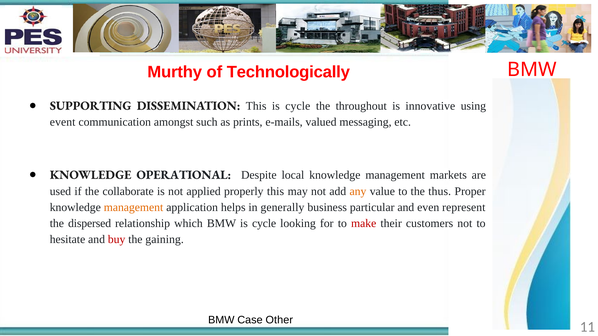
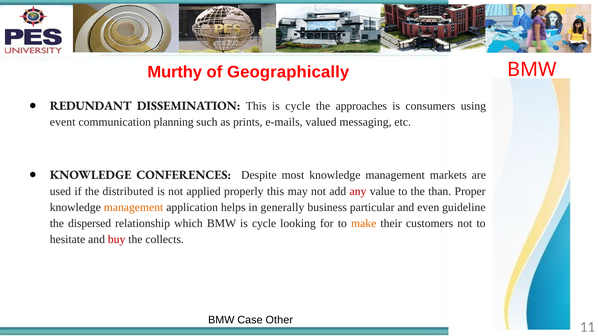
Technologically: Technologically -> Geographically
SUPPORTING: SUPPORTING -> REDUNDANT
throughout: throughout -> approaches
innovative: innovative -> consumers
amongst: amongst -> planning
OPERATIONAL: OPERATIONAL -> CONFERENCES
local: local -> most
collaborate: collaborate -> distributed
any colour: orange -> red
thus: thus -> than
represent: represent -> guideline
make colour: red -> orange
gaining: gaining -> collects
